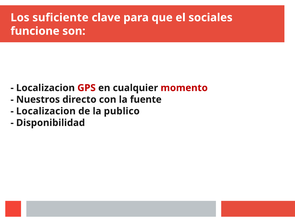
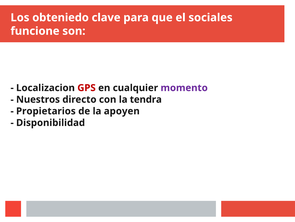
suficiente: suficiente -> obteniedo
momento colour: red -> purple
fuente: fuente -> tendra
Localizacion at (46, 111): Localizacion -> Propietarios
publico: publico -> apoyen
